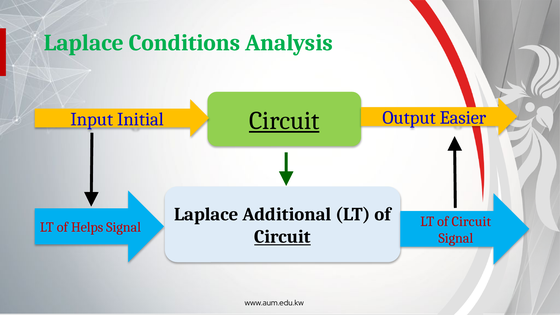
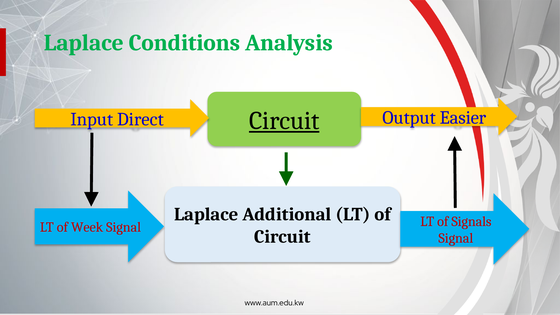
Initial: Initial -> Direct
Helps: Helps -> Week
Signal LT of Circuit: Circuit -> Signals
Circuit at (283, 237) underline: present -> none
